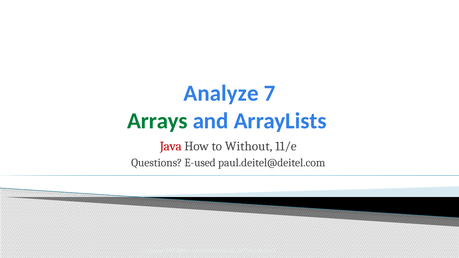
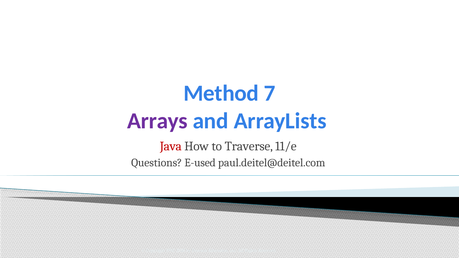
Analyze: Analyze -> Method
Arrays colour: green -> purple
Without: Without -> Traverse
